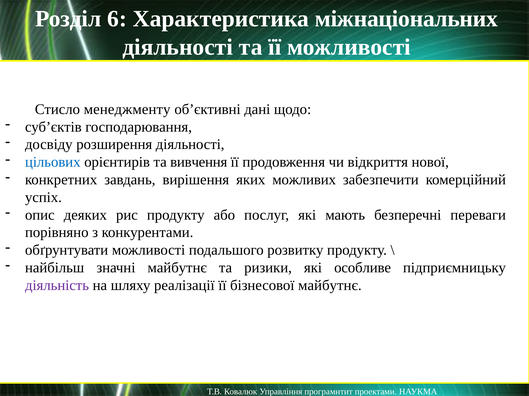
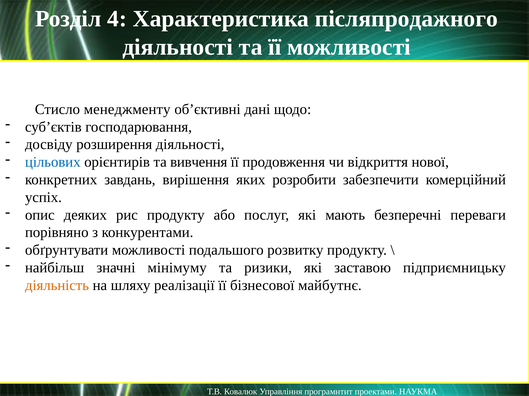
6: 6 -> 4
міжнаціональних: міжнаціональних -> післяпродажного
можливих: можливих -> розробити
значні майбутнє: майбутнє -> мінімуму
особливе: особливе -> заставою
діяльність colour: purple -> orange
